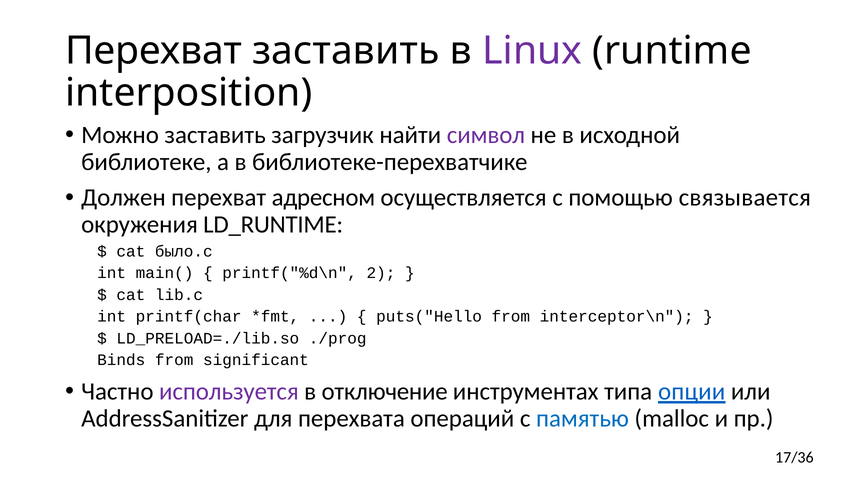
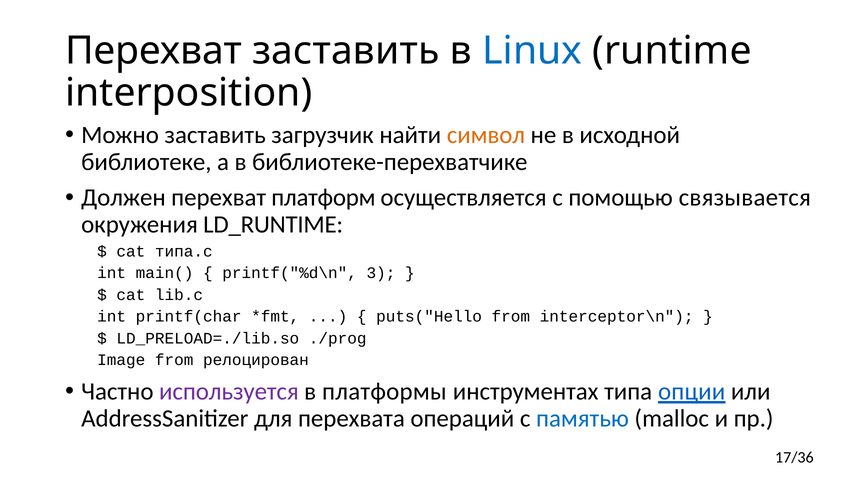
Linux colour: purple -> blue
символ colour: purple -> orange
адресном: адресном -> платформ
было.c: было.c -> типа.c
2: 2 -> 3
Binds: Binds -> Image
significant: significant -> релоцирован
отключение: отключение -> платформы
